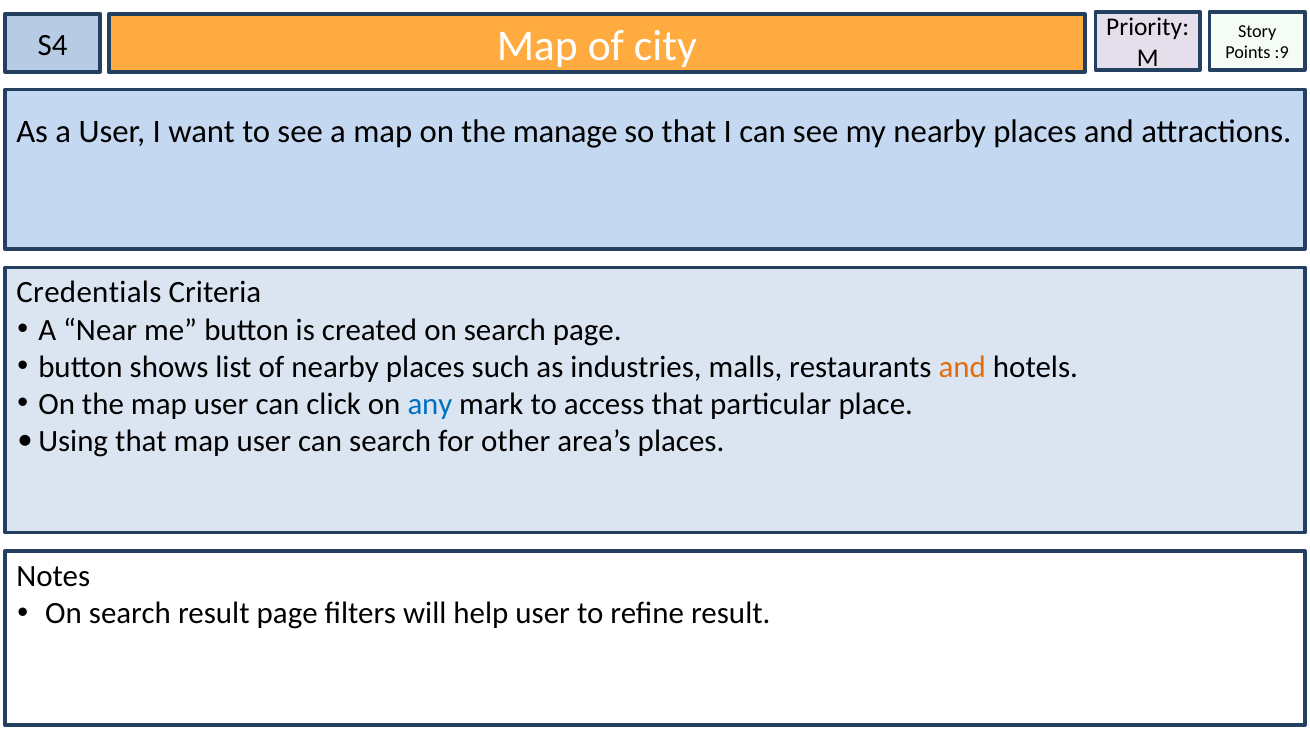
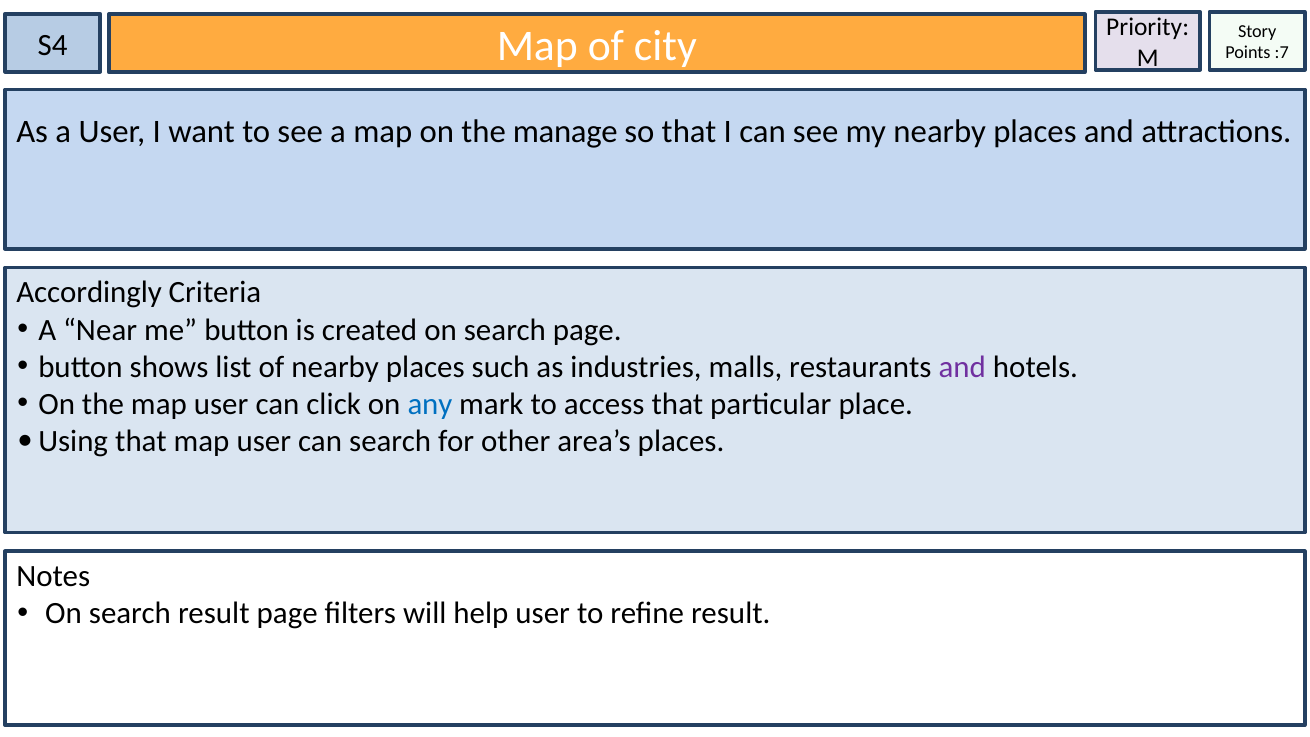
:9: :9 -> :7
Credentials: Credentials -> Accordingly
and at (962, 367) colour: orange -> purple
